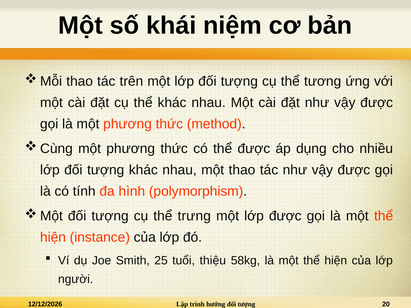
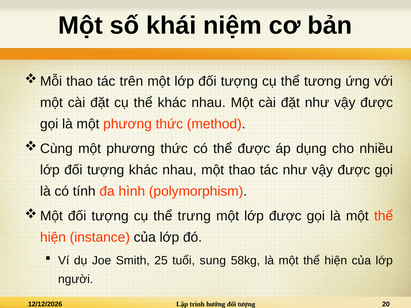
thiệu: thiệu -> sung
